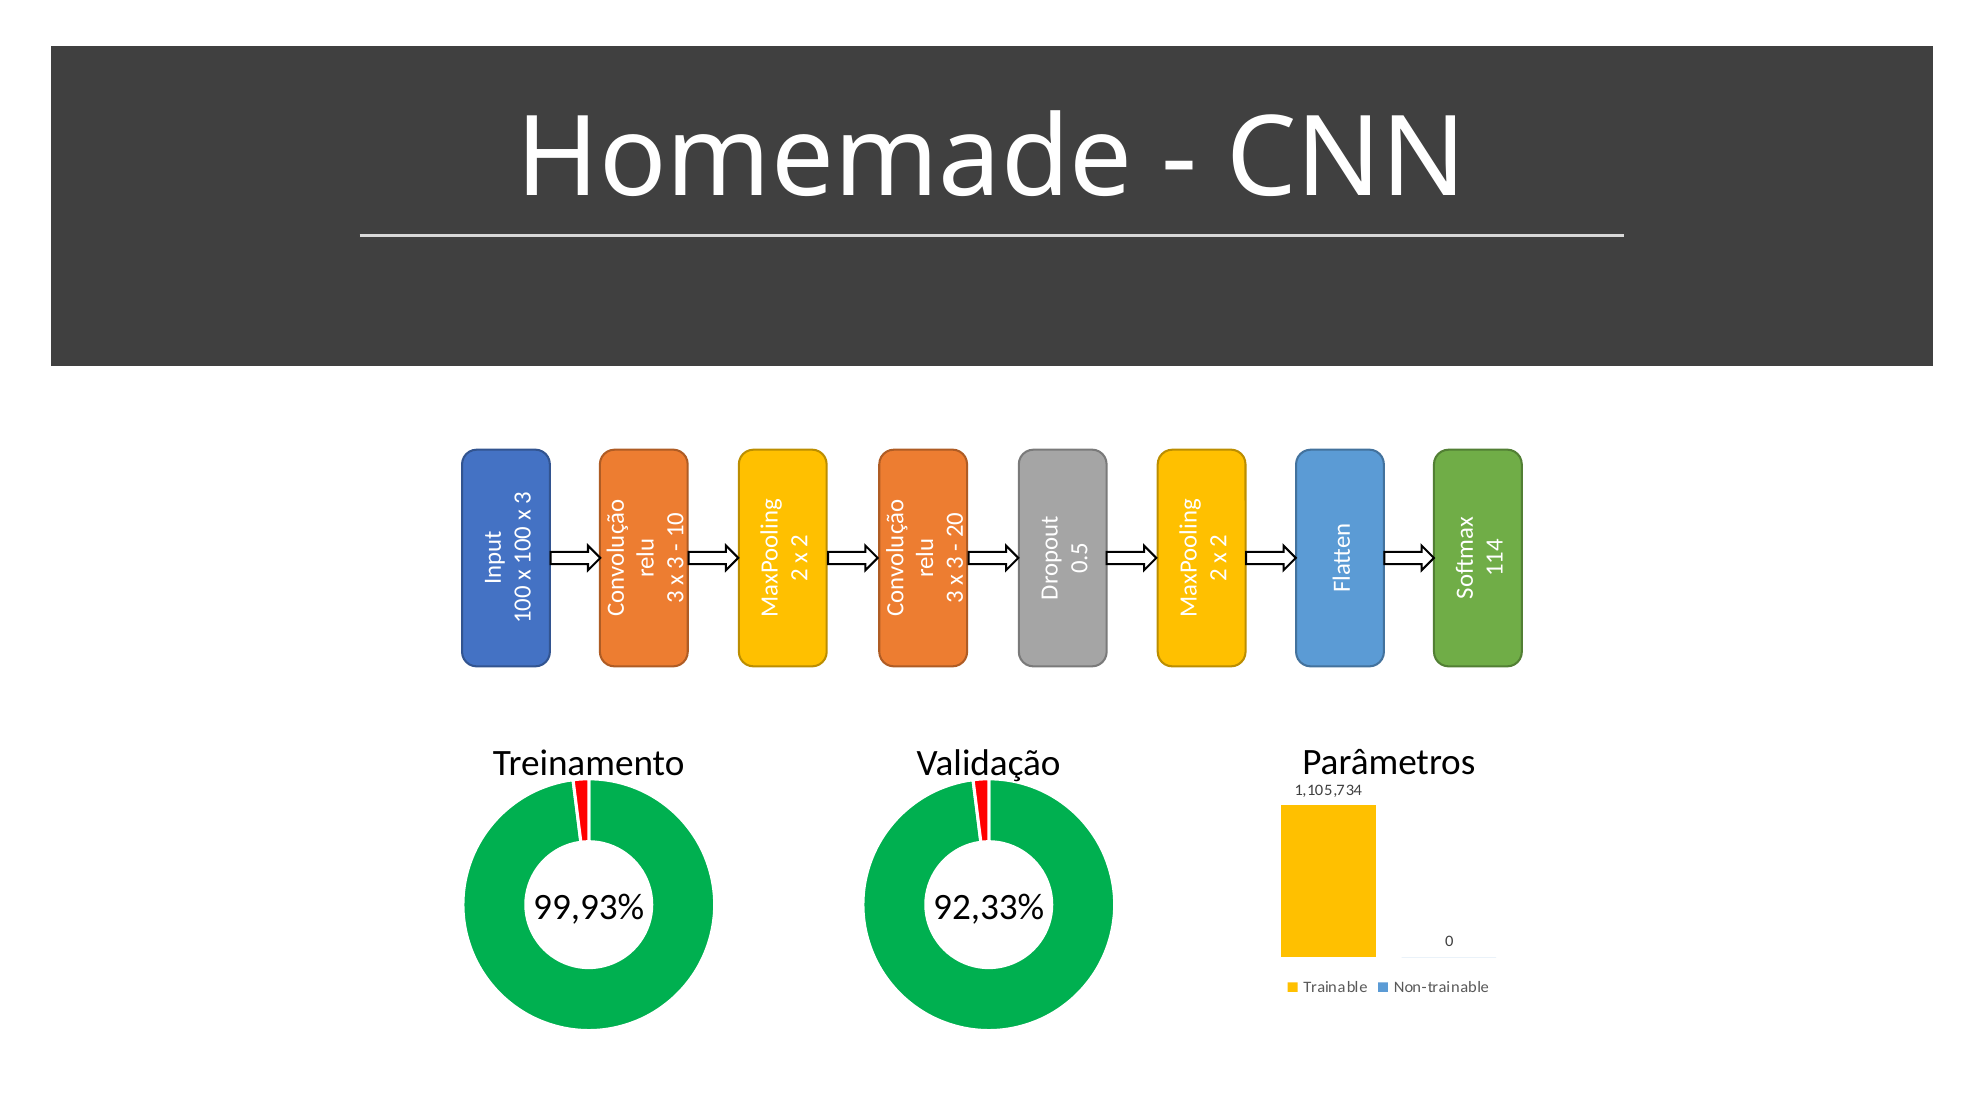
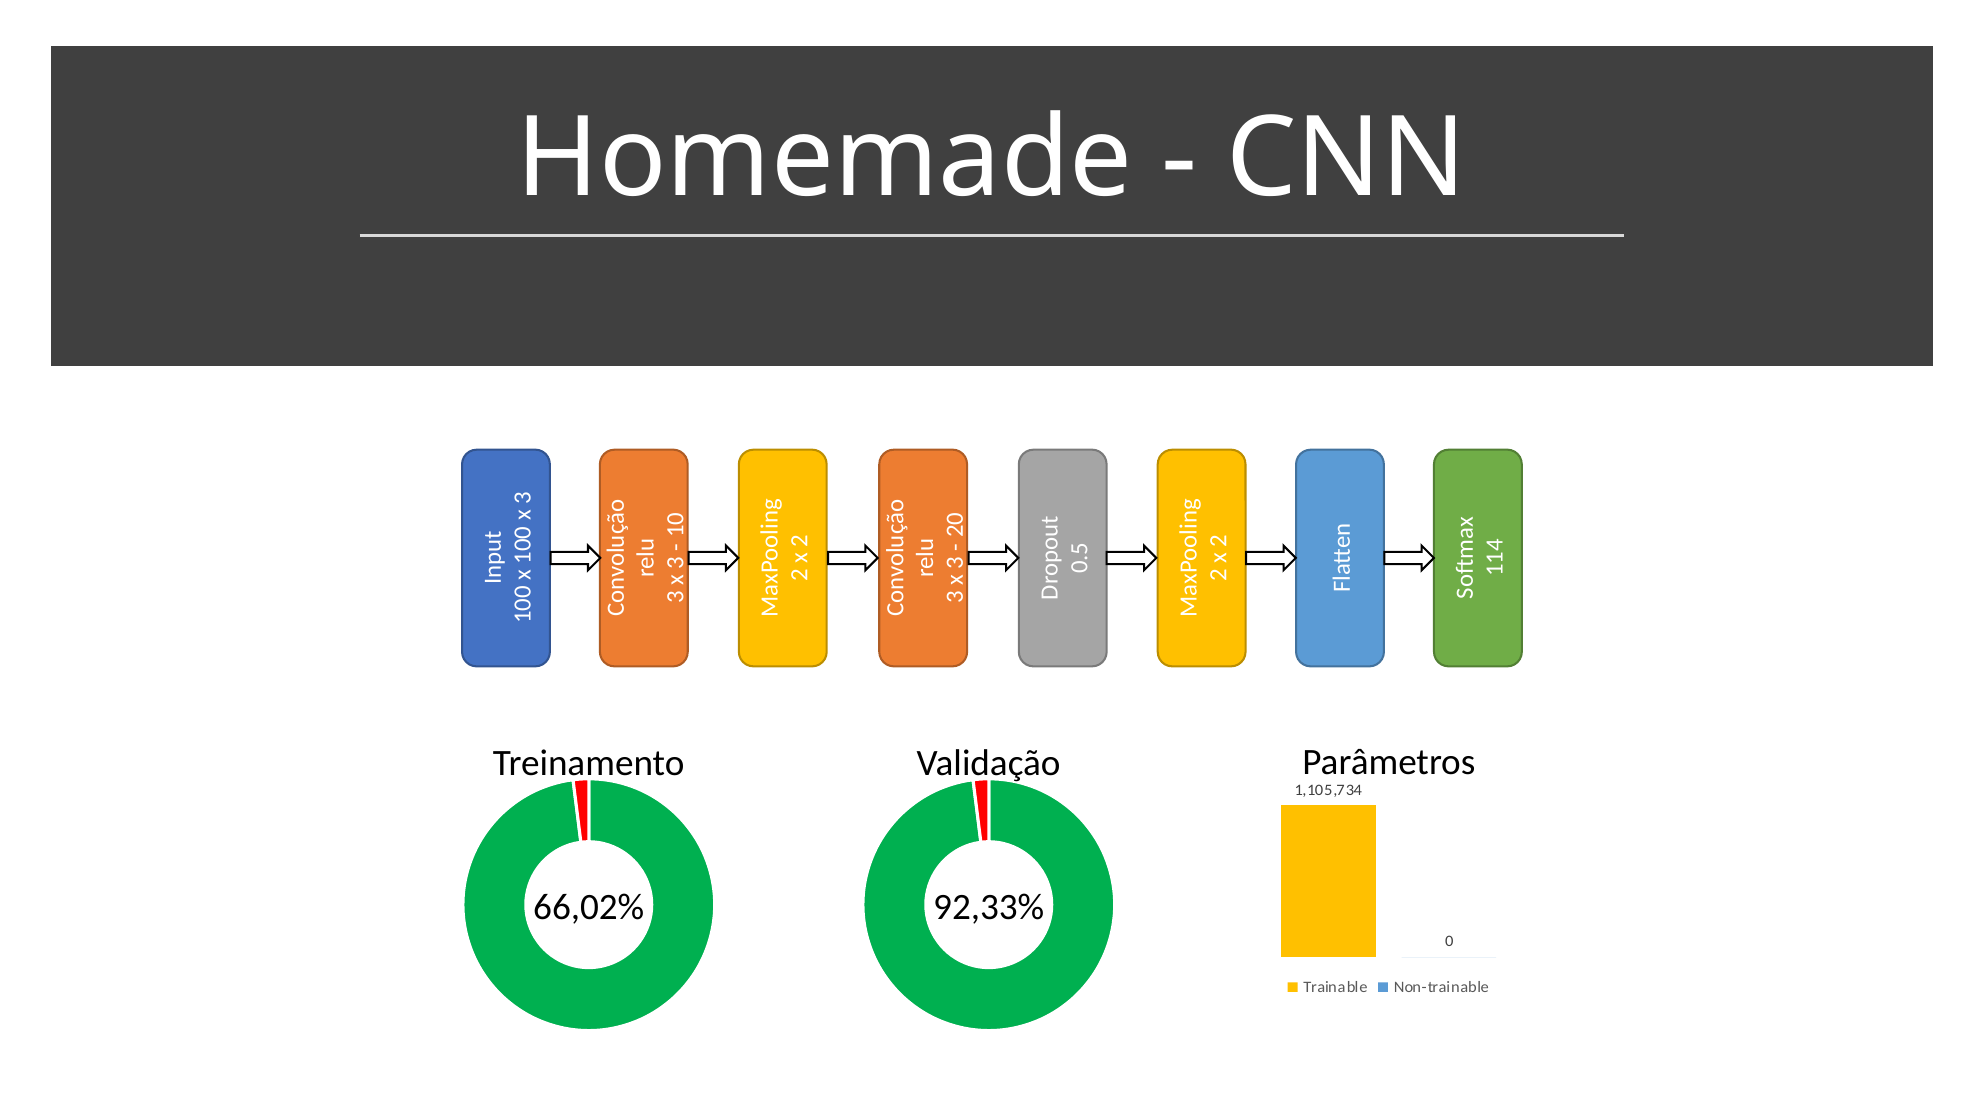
99,93%: 99,93% -> 66,02%
